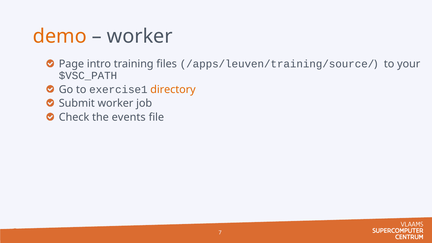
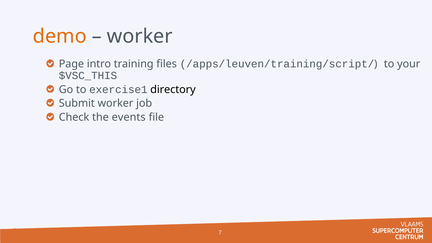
/apps/leuven/training/source/: /apps/leuven/training/source/ -> /apps/leuven/training/script/
$VSC_PATH: $VSC_PATH -> $VSC_THIS
directory colour: orange -> black
